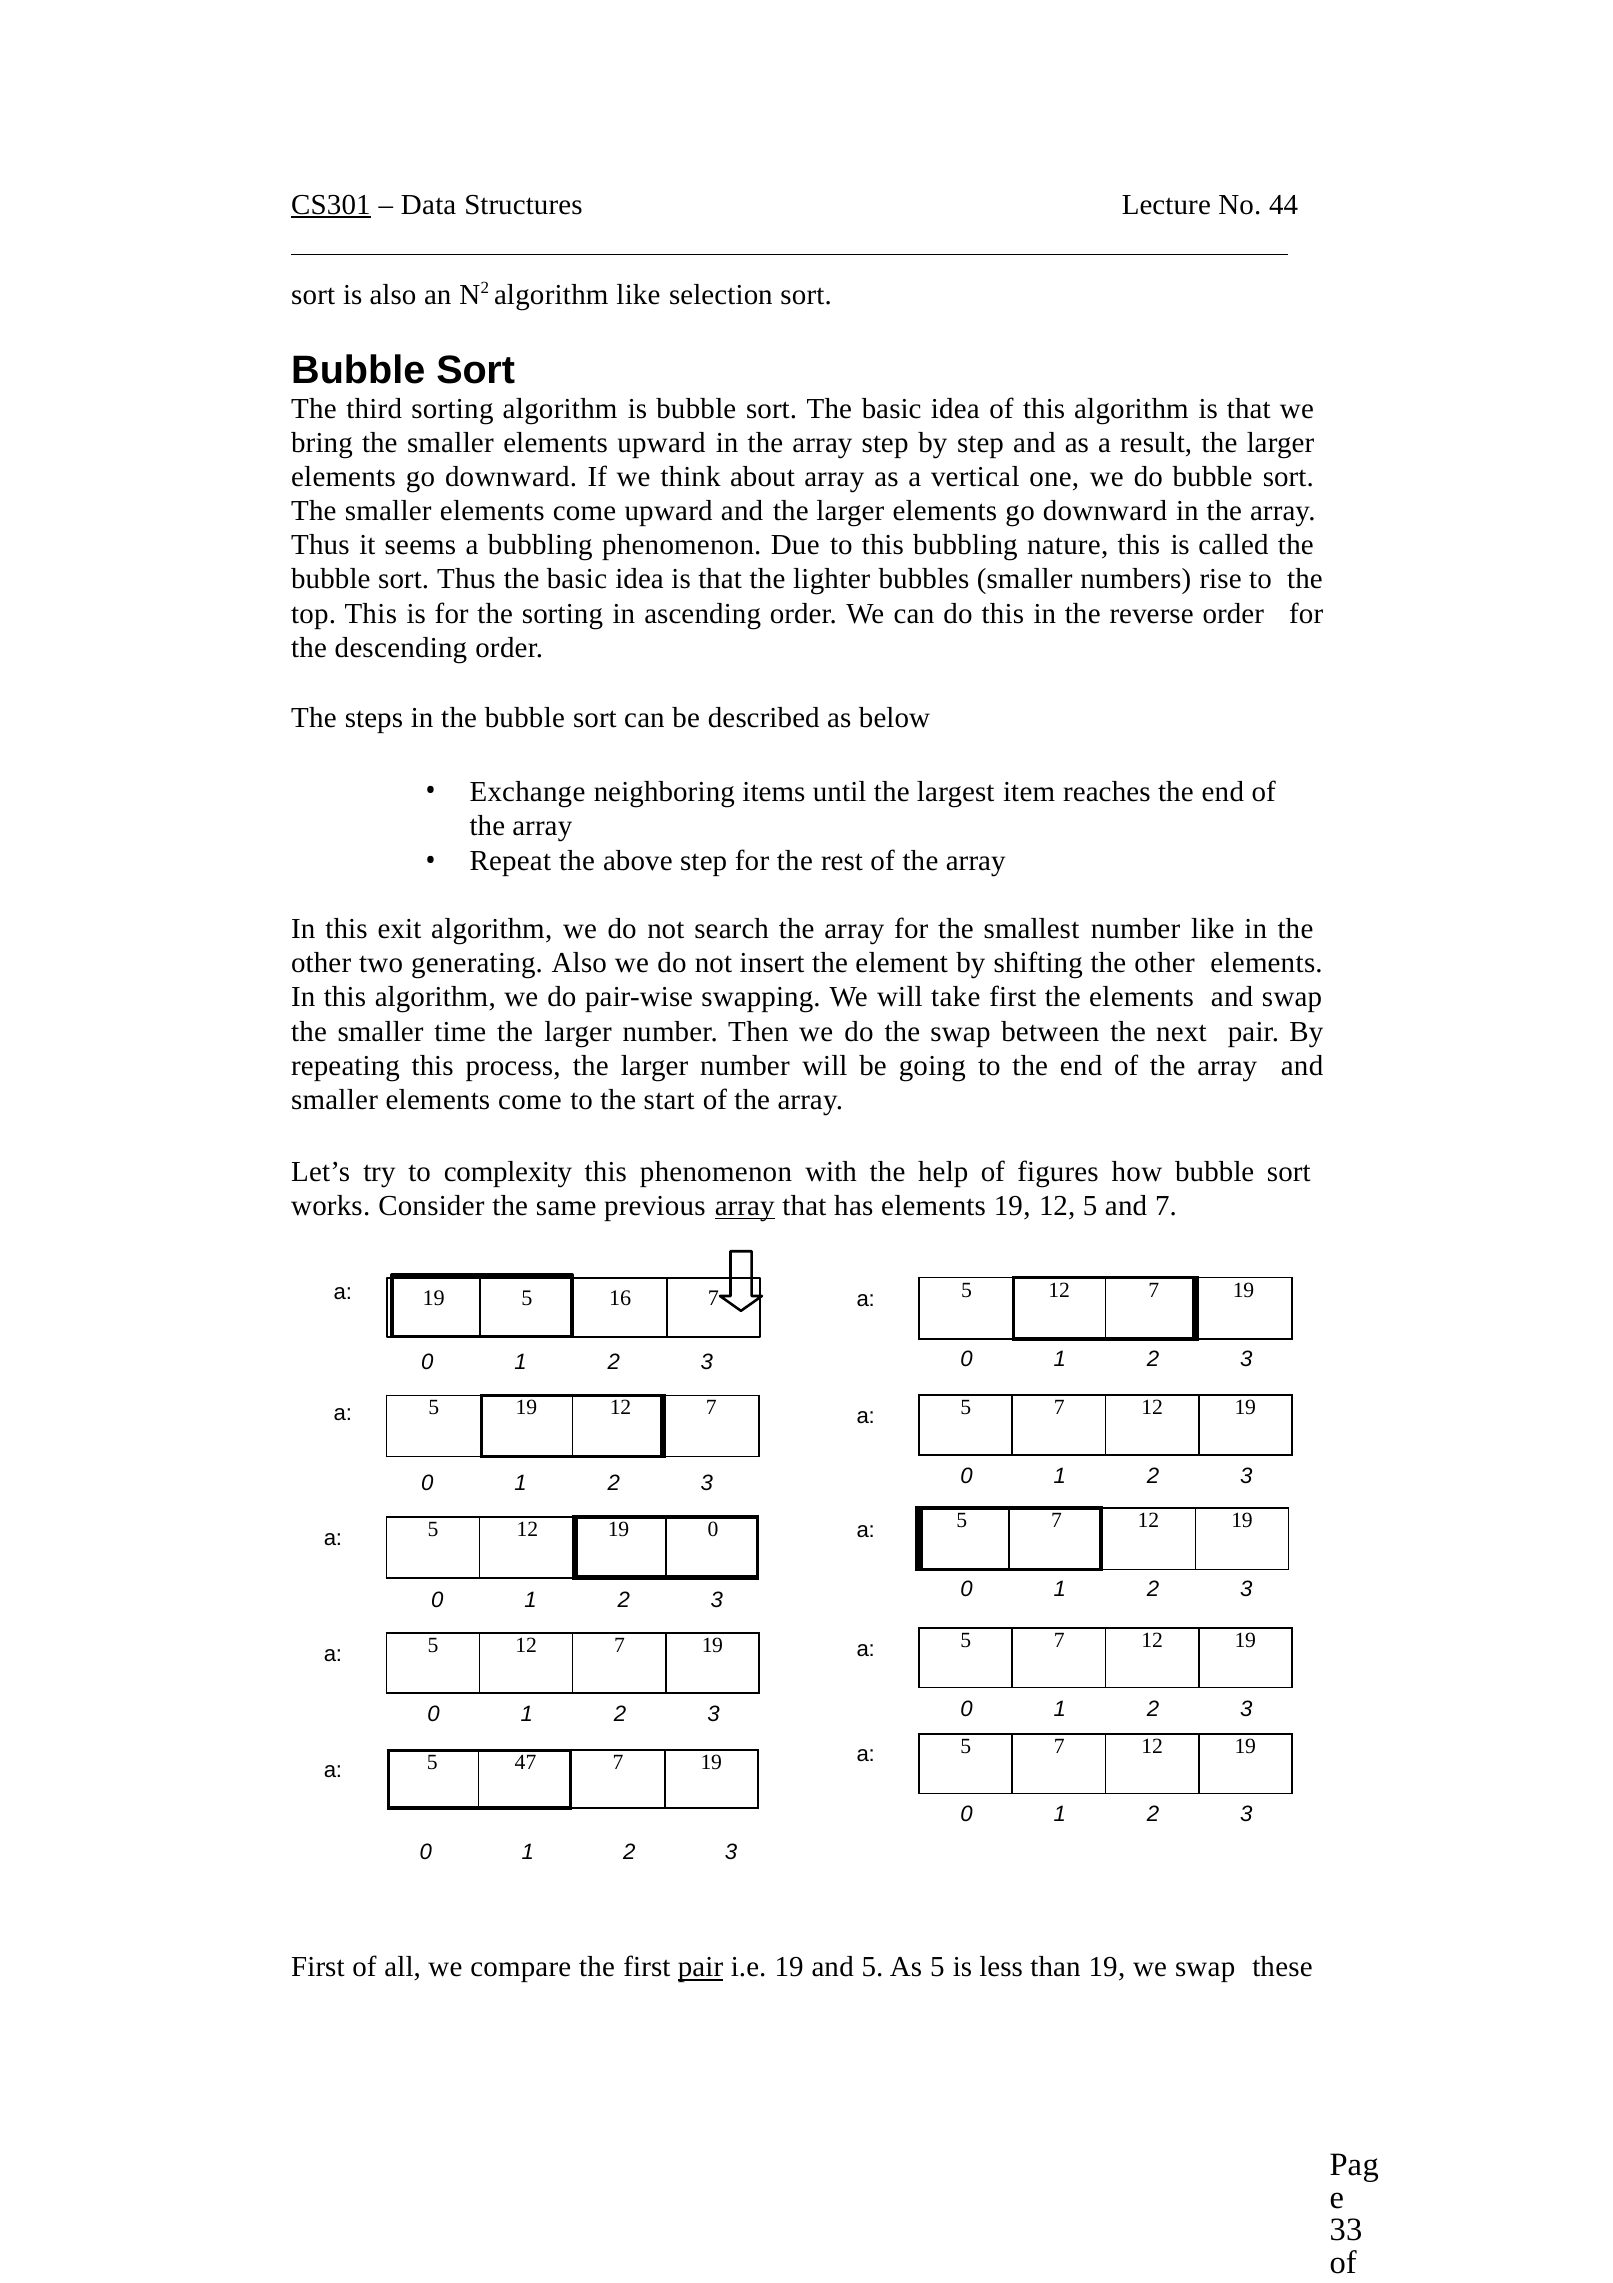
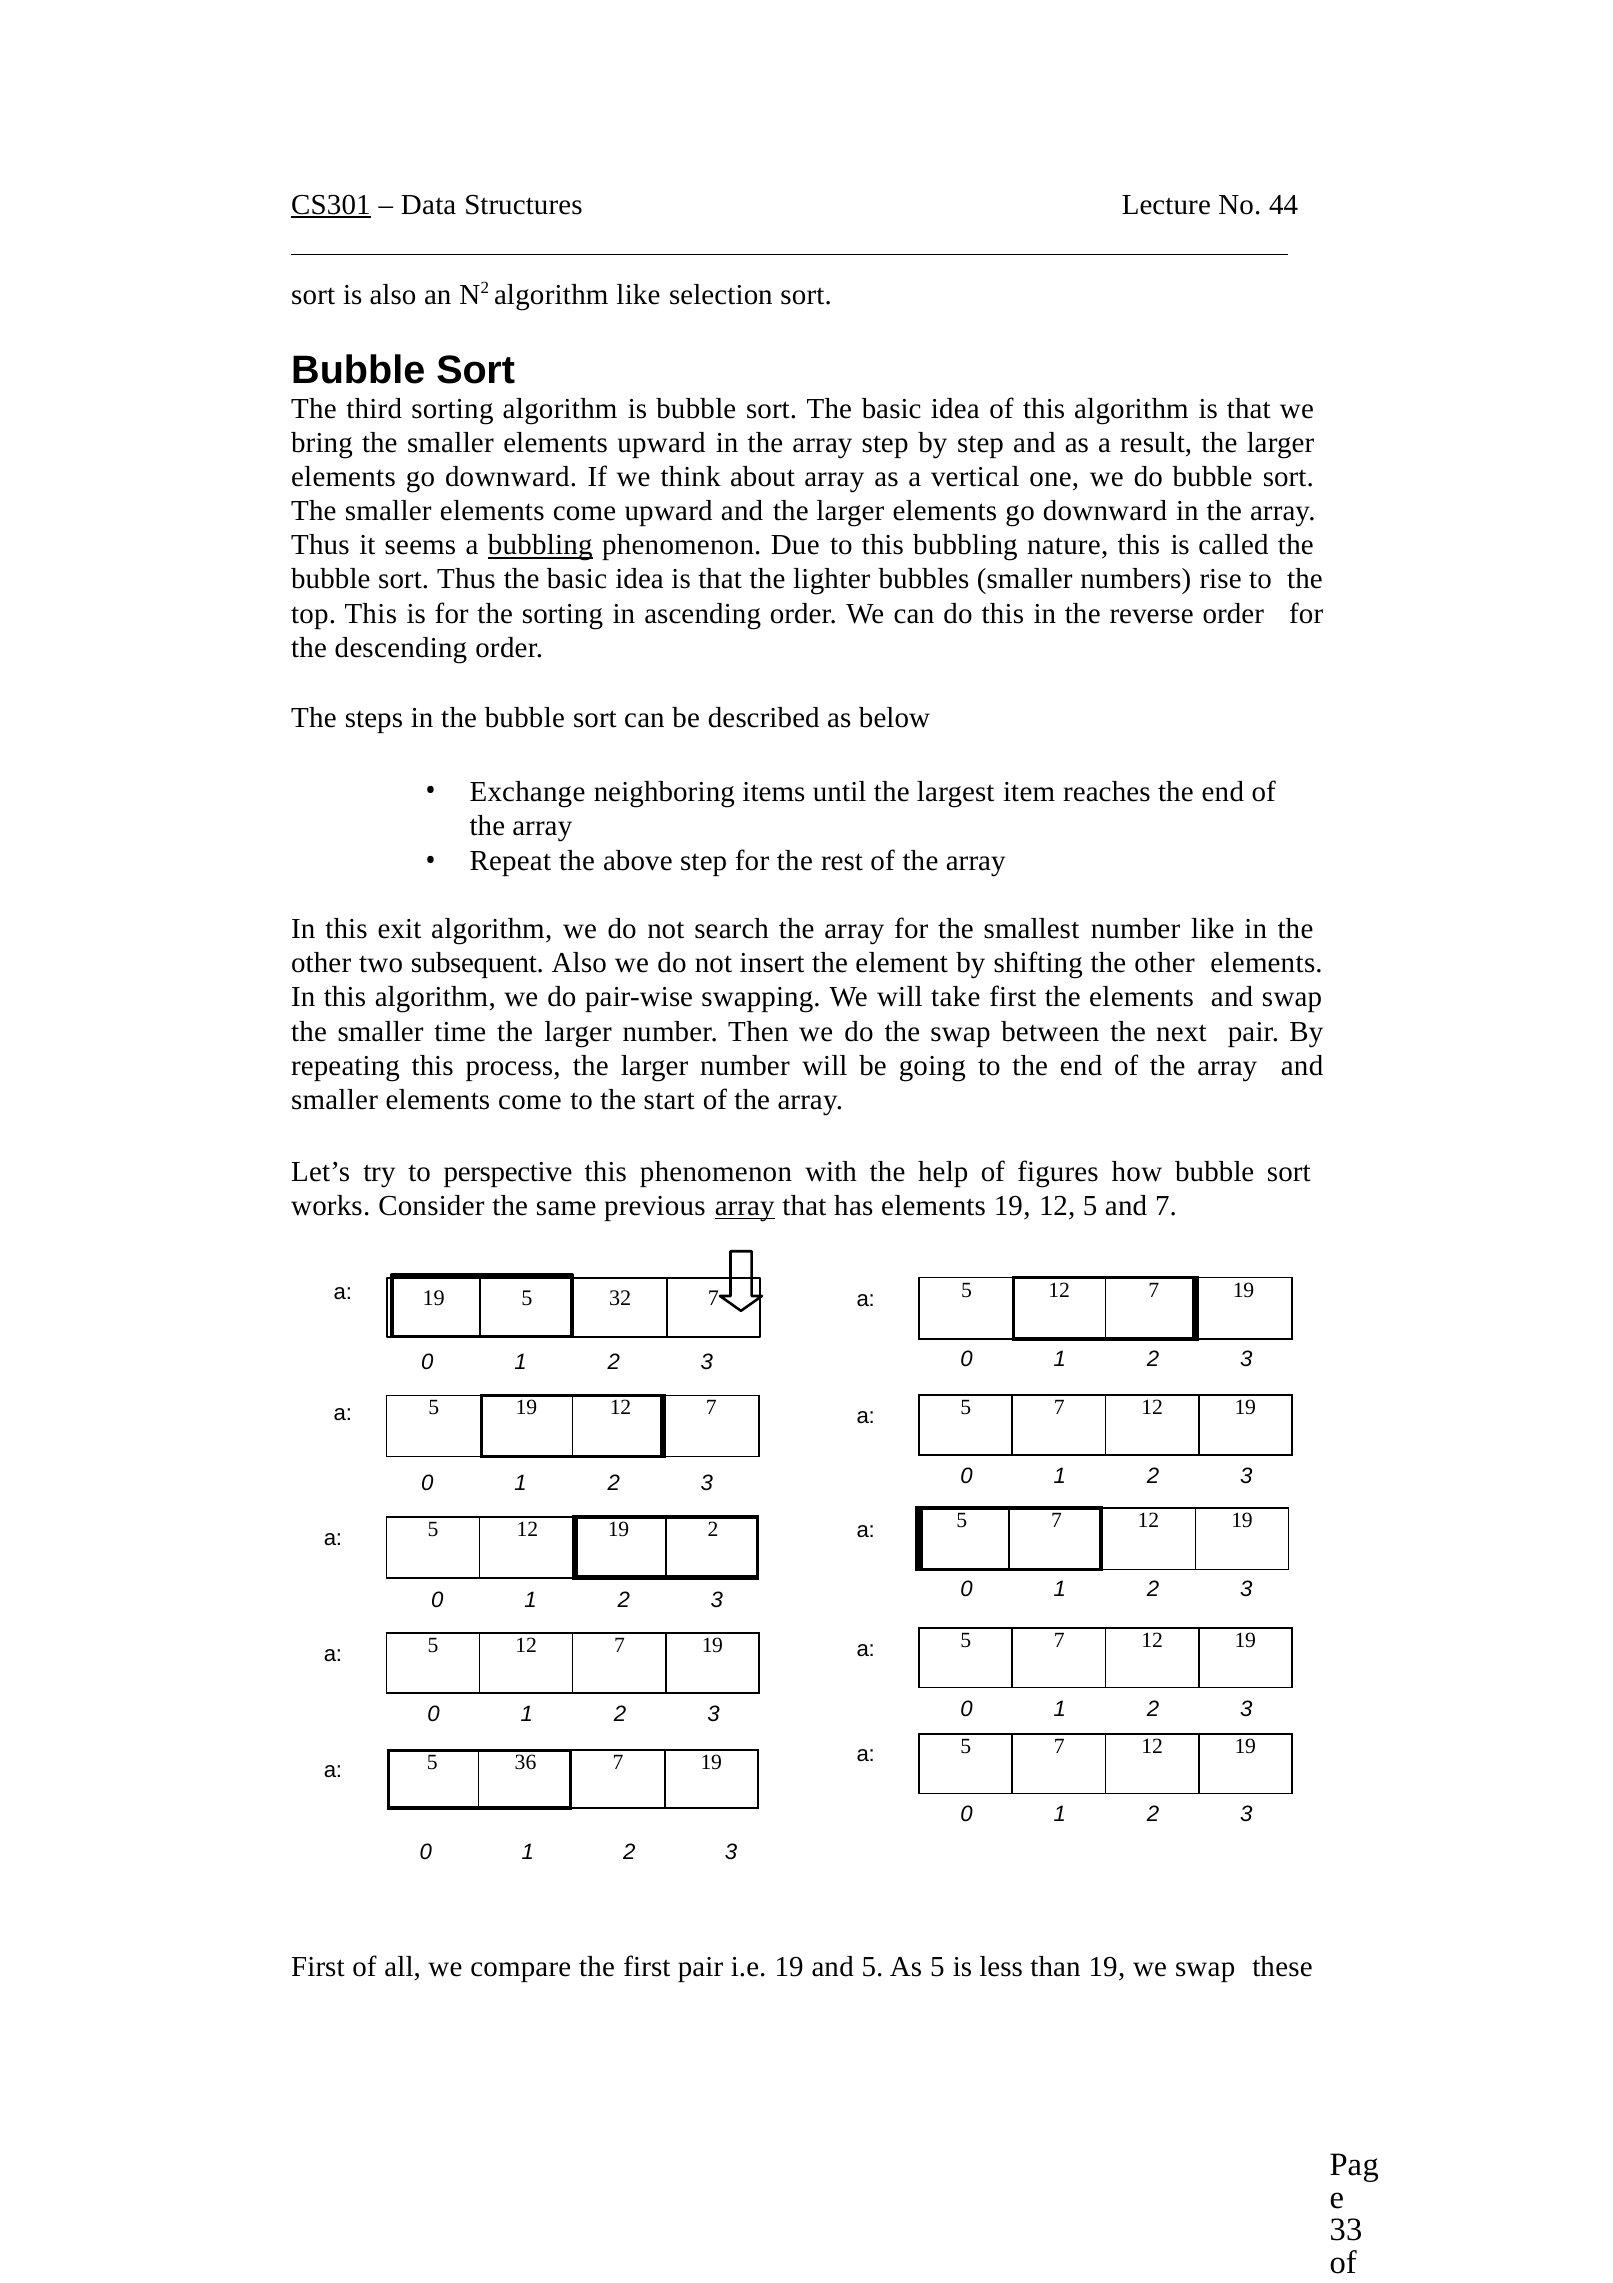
bubbling at (540, 545) underline: none -> present
generating: generating -> subsequent
complexity: complexity -> perspective
16: 16 -> 32
19 0: 0 -> 2
47: 47 -> 36
pair at (701, 1967) underline: present -> none
